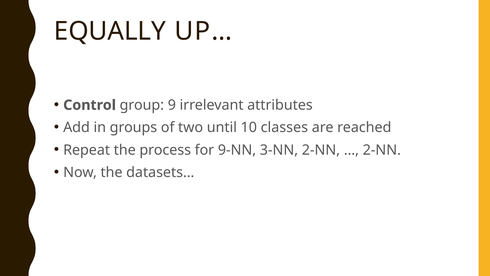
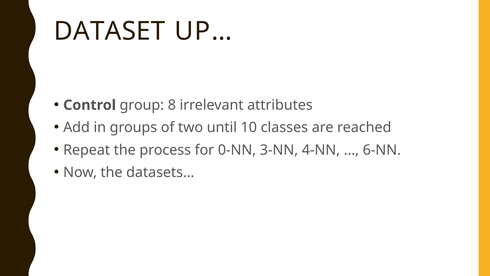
EQUALLY: EQUALLY -> DATASET
9: 9 -> 8
9-NN: 9-NN -> 0-NN
3-NN 2-NN: 2-NN -> 4-NN
2-NN at (382, 150): 2-NN -> 6-NN
